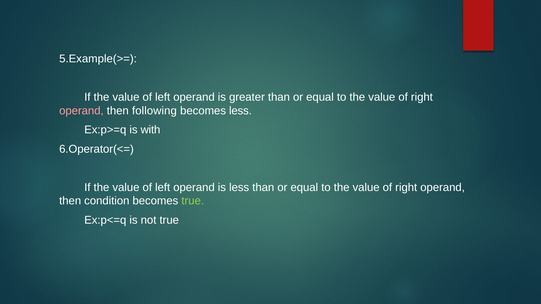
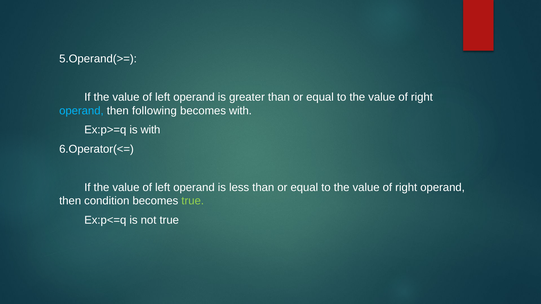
5.Example(>=: 5.Example(>= -> 5.Operand(>=
operand at (81, 111) colour: pink -> light blue
becomes less: less -> with
